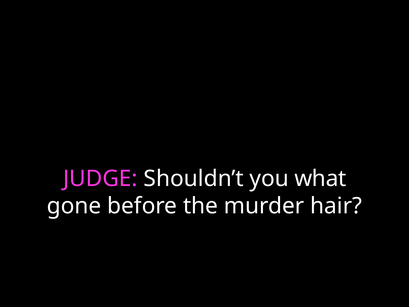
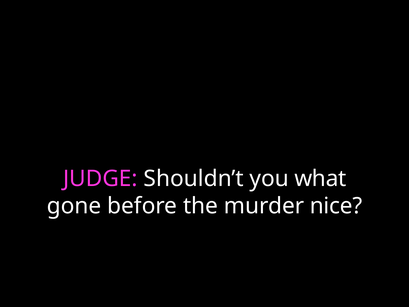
hair: hair -> nice
